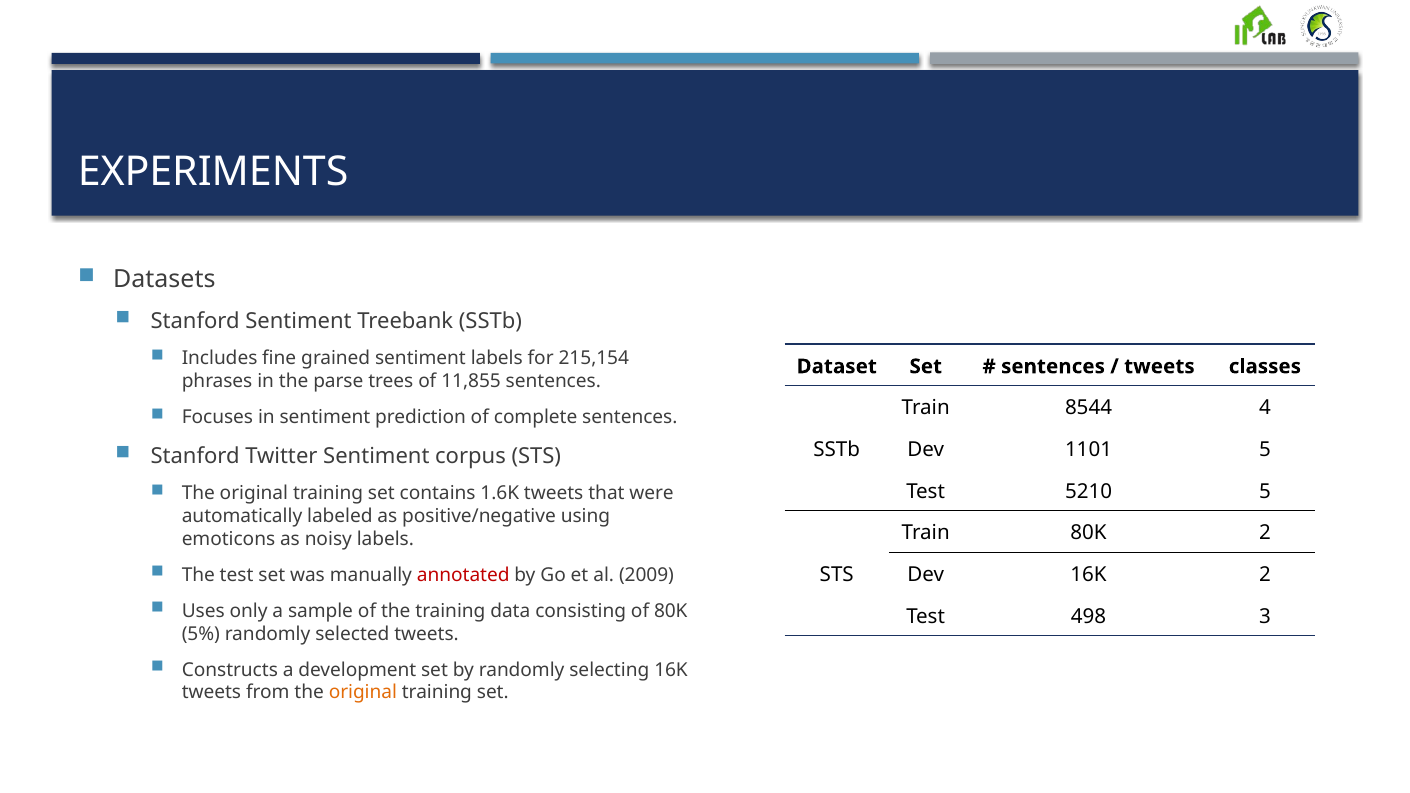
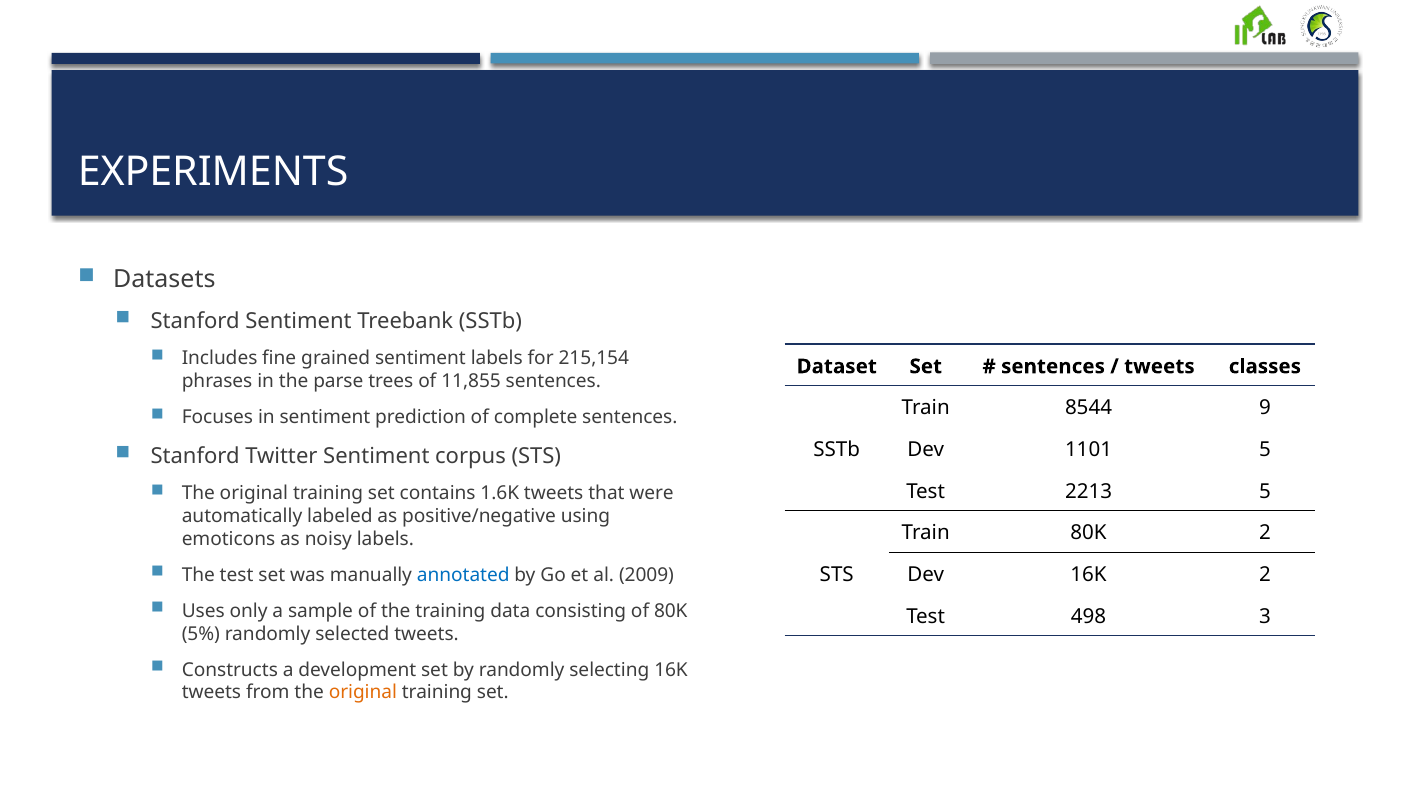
4: 4 -> 9
5210: 5210 -> 2213
annotated colour: red -> blue
